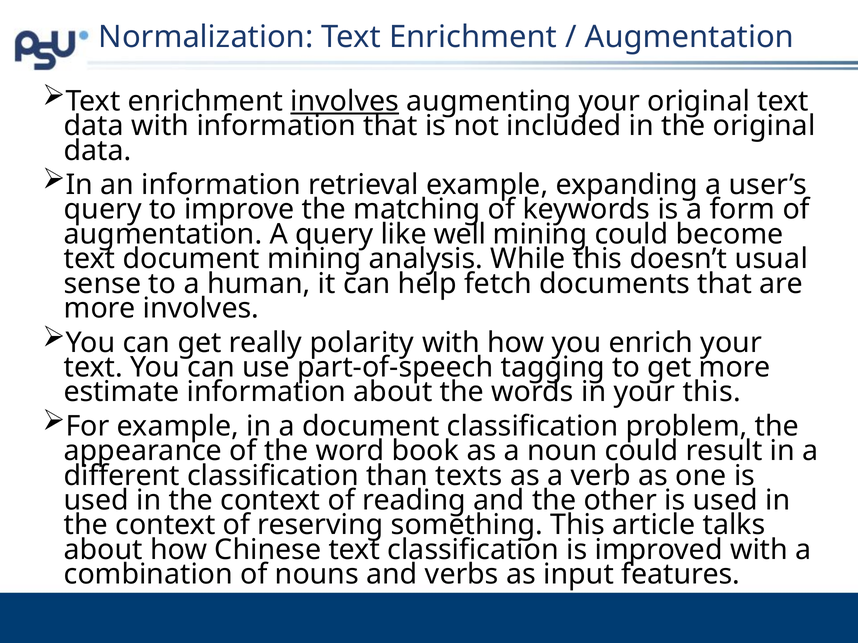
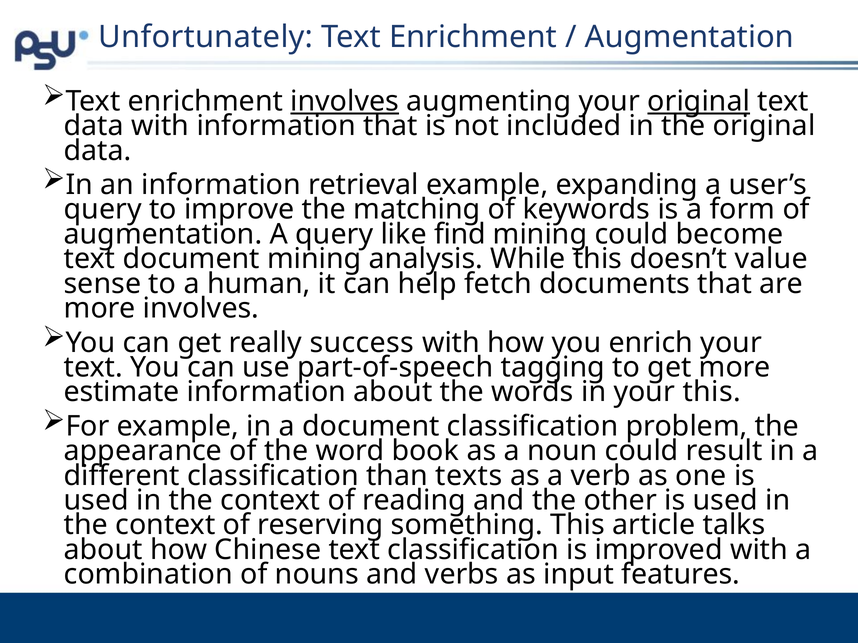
Normalization: Normalization -> Unfortunately
original at (699, 101) underline: none -> present
well: well -> find
usual: usual -> value
polarity: polarity -> success
